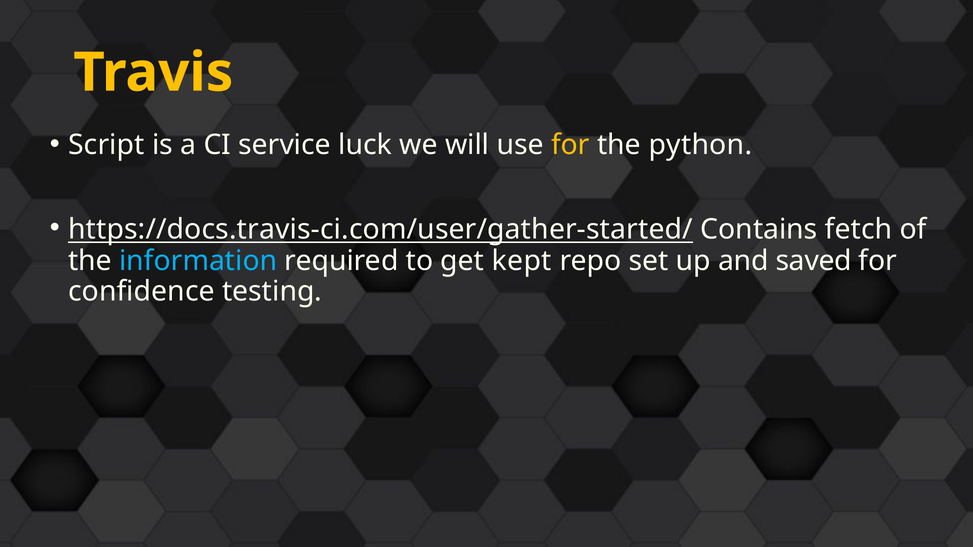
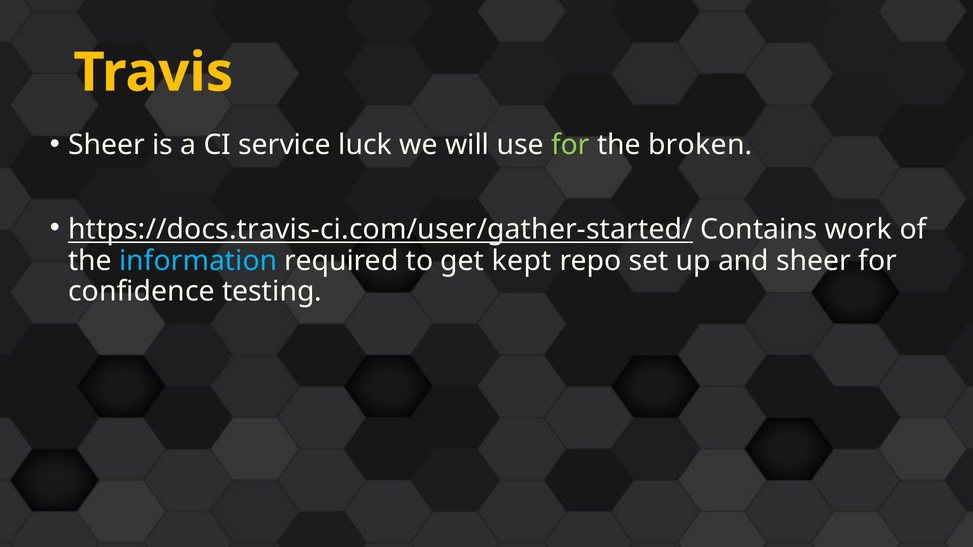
Script at (106, 145): Script -> Sheer
for at (570, 145) colour: yellow -> light green
python: python -> broken
fetch: fetch -> work
and saved: saved -> sheer
